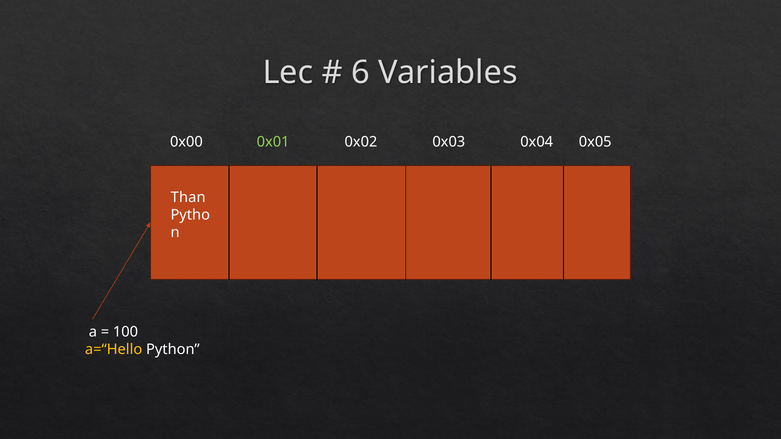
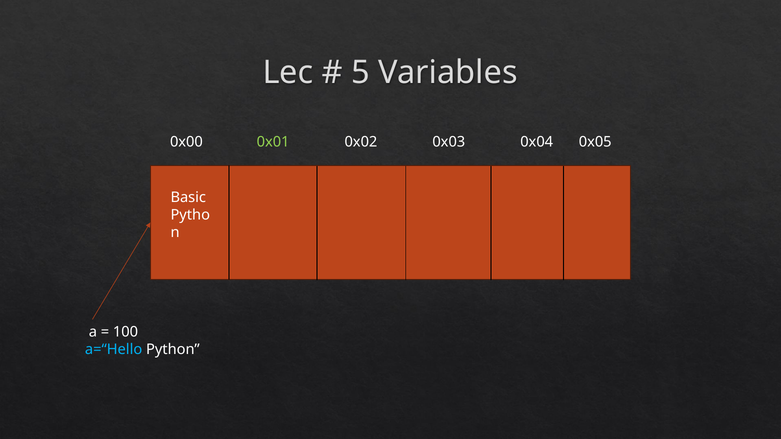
6: 6 -> 5
Than: Than -> Basic
a=“Hello colour: yellow -> light blue
